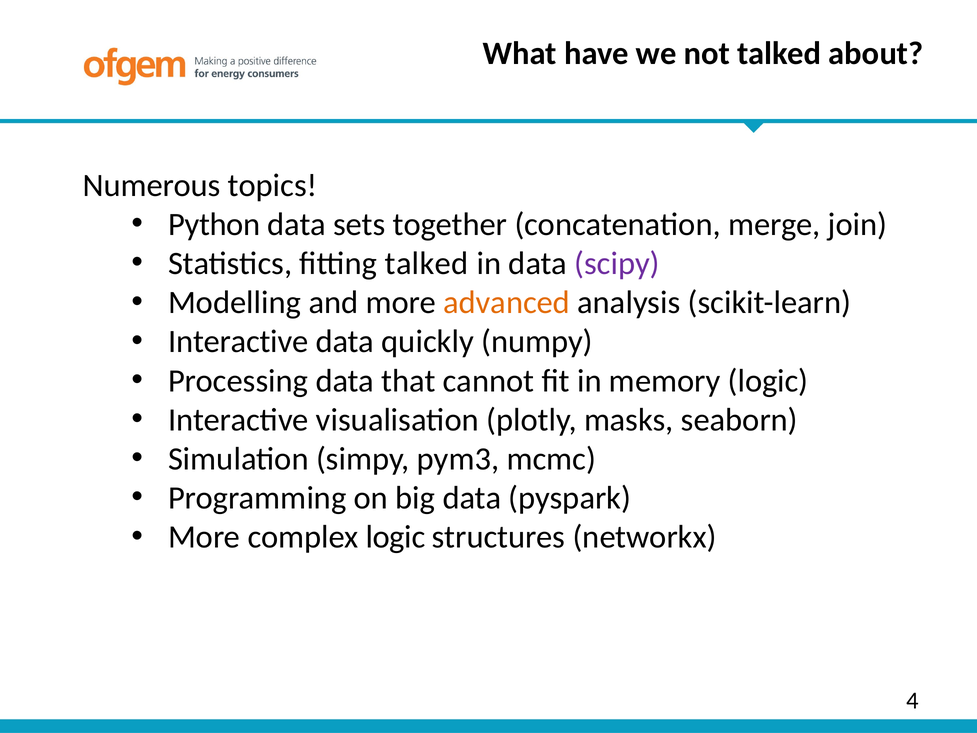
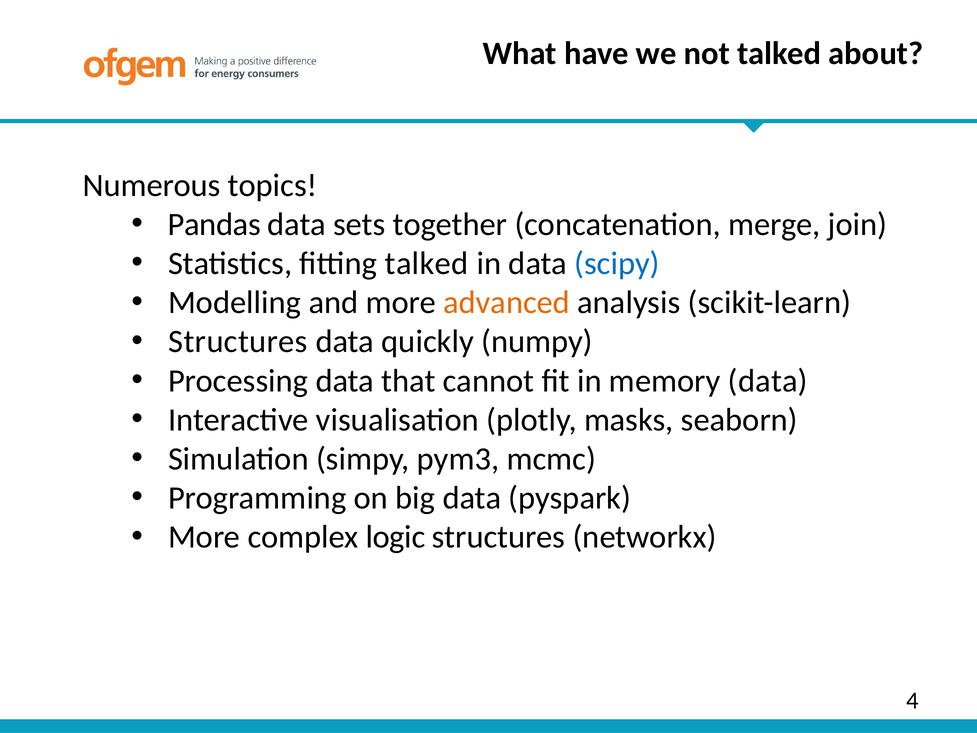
Python: Python -> Pandas
scipy colour: purple -> blue
Interactive at (238, 342): Interactive -> Structures
memory logic: logic -> data
